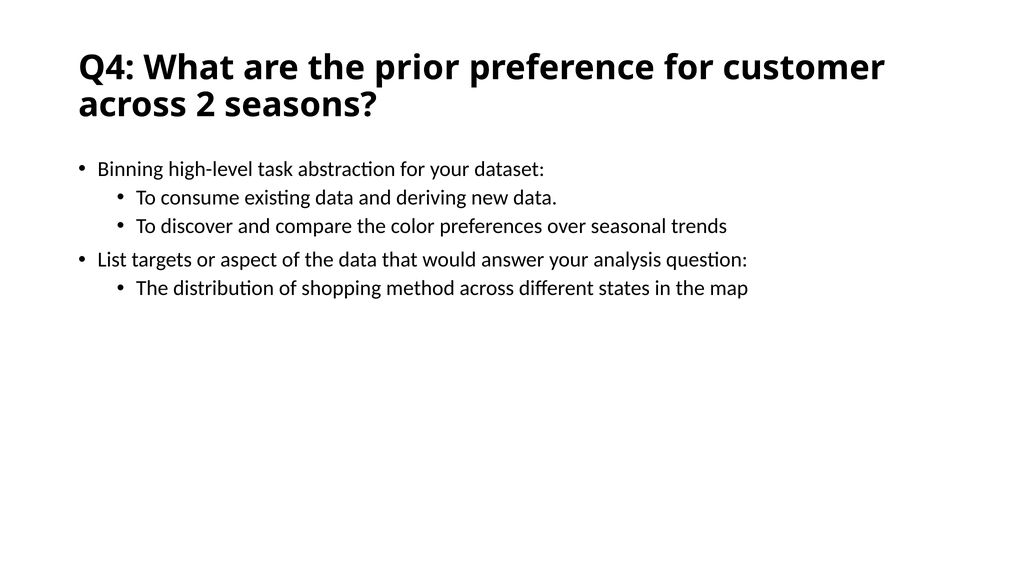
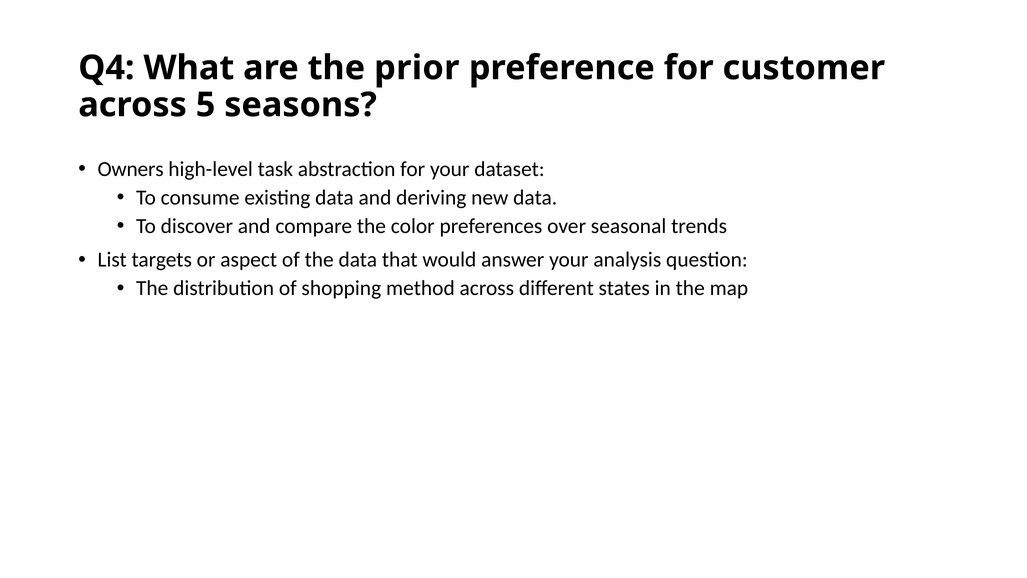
2: 2 -> 5
Binning: Binning -> Owners
